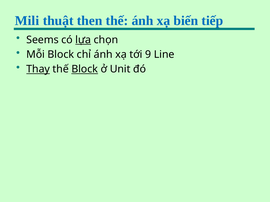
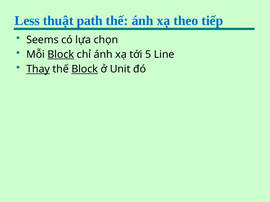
Mili: Mili -> Less
then: then -> path
biến: biến -> theo
lựa underline: present -> none
Block at (61, 55) underline: none -> present
9: 9 -> 5
